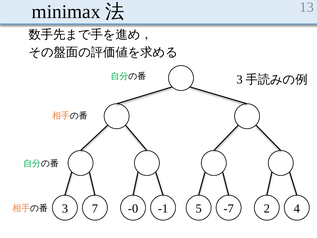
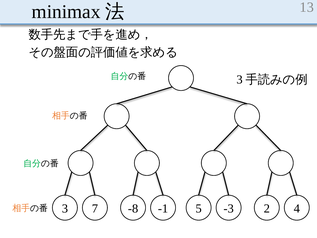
-0: -0 -> -8
-7: -7 -> -3
